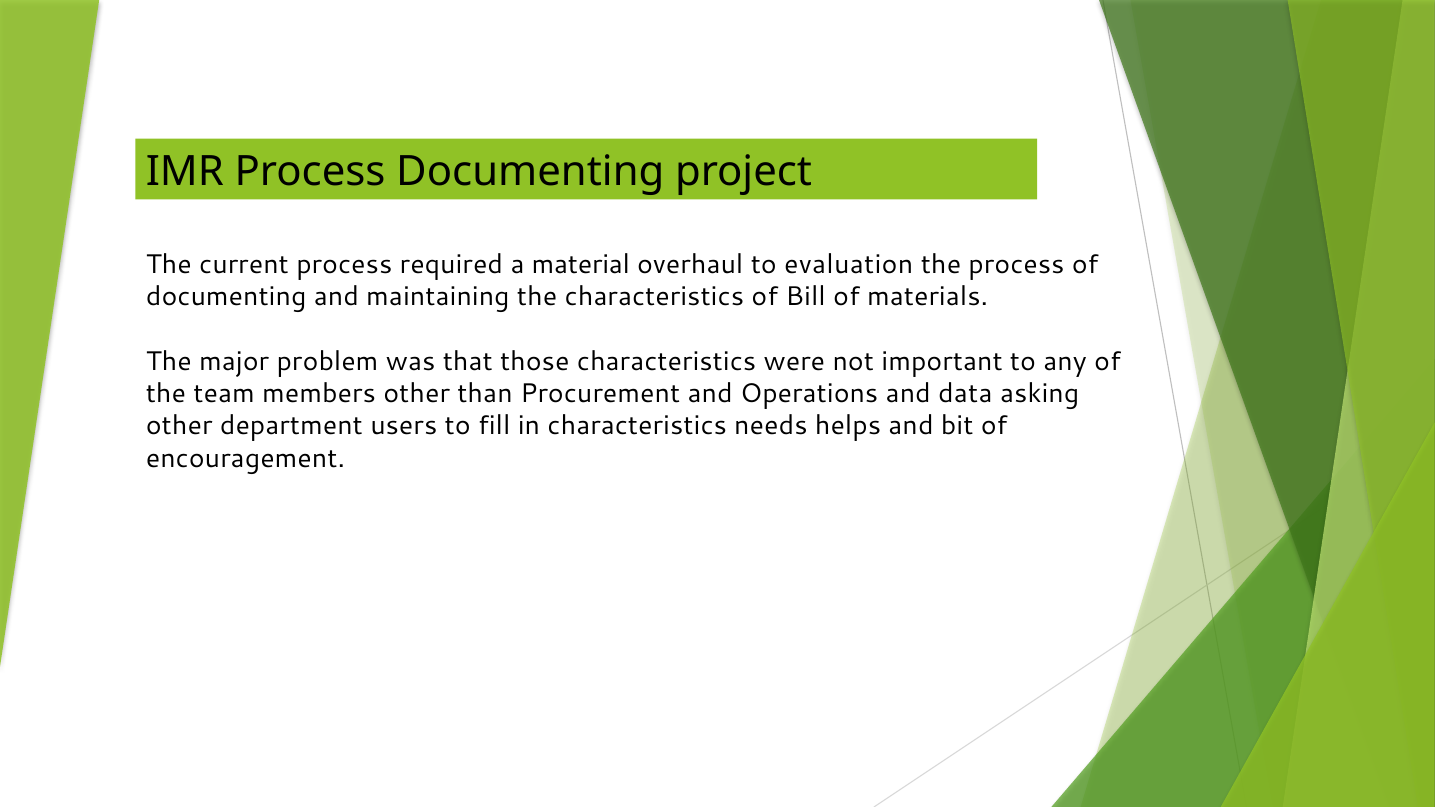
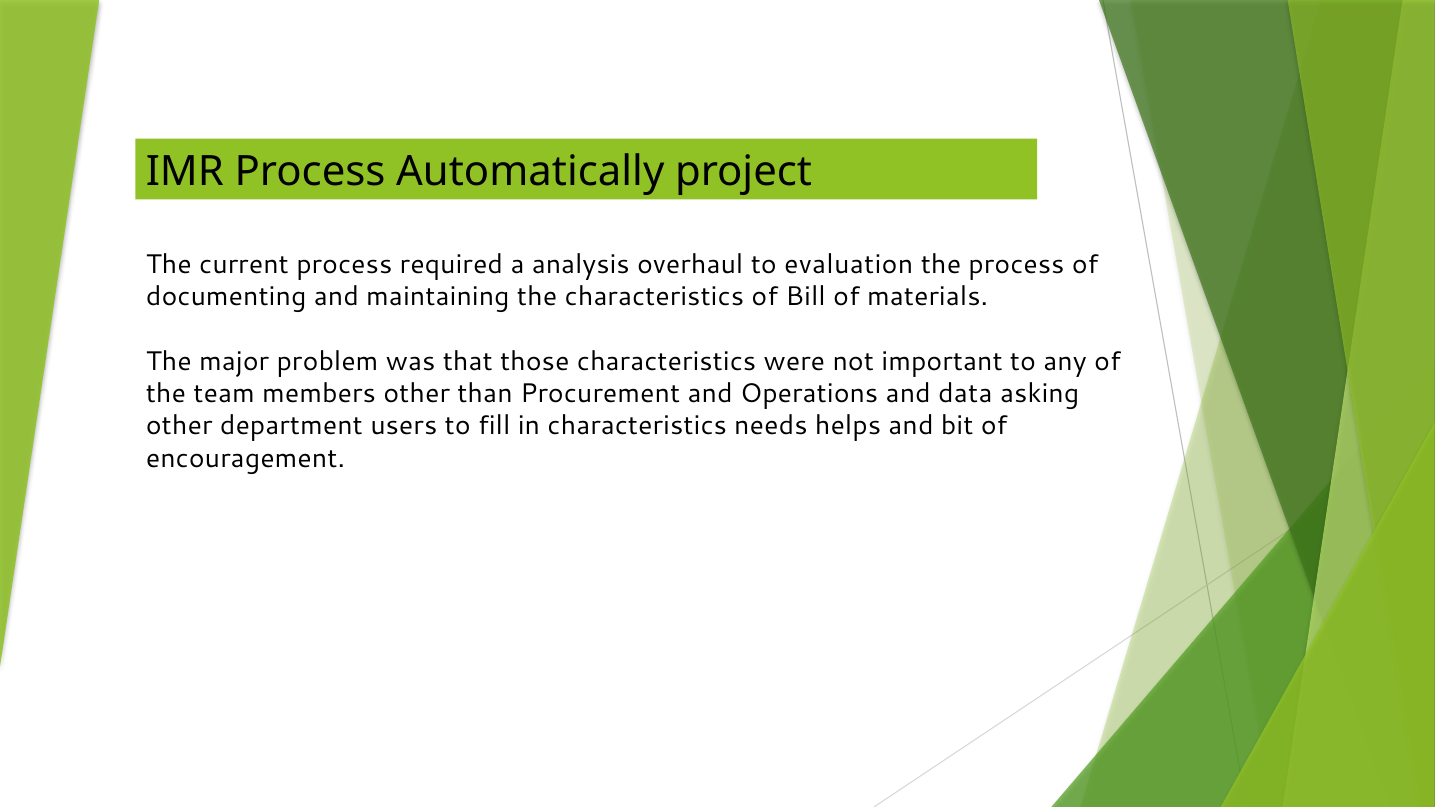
Process Documenting: Documenting -> Automatically
material: material -> analysis
